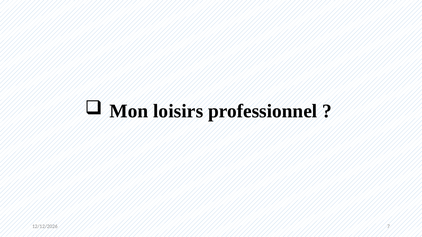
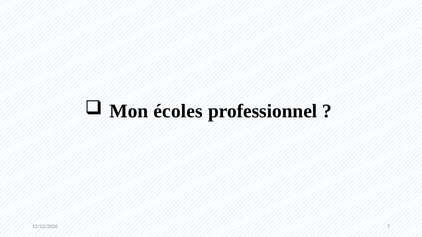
loisirs: loisirs -> écoles
